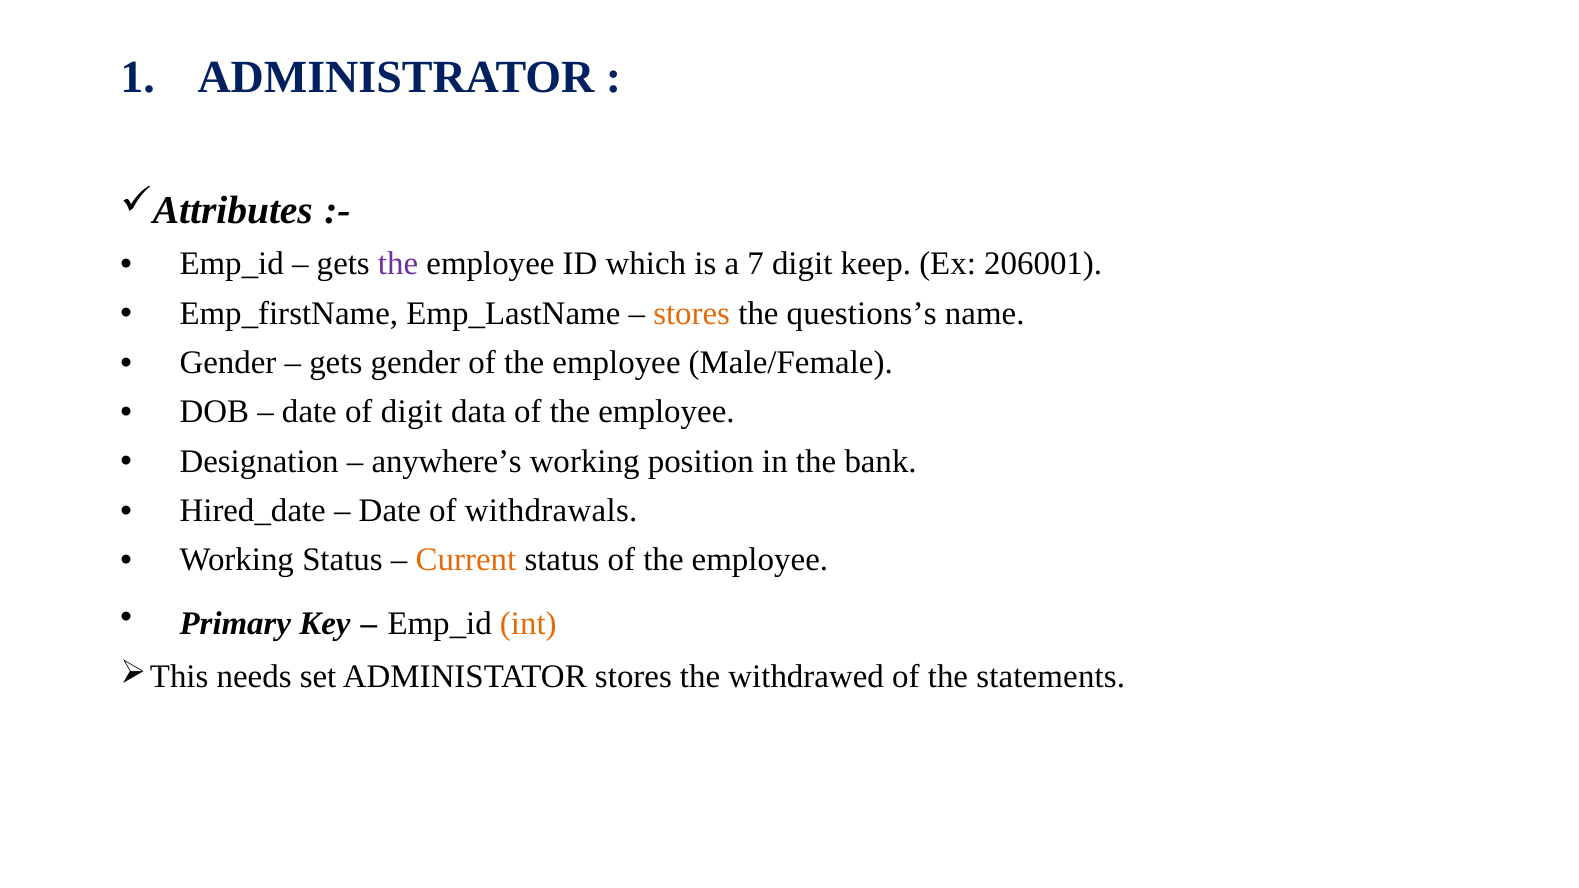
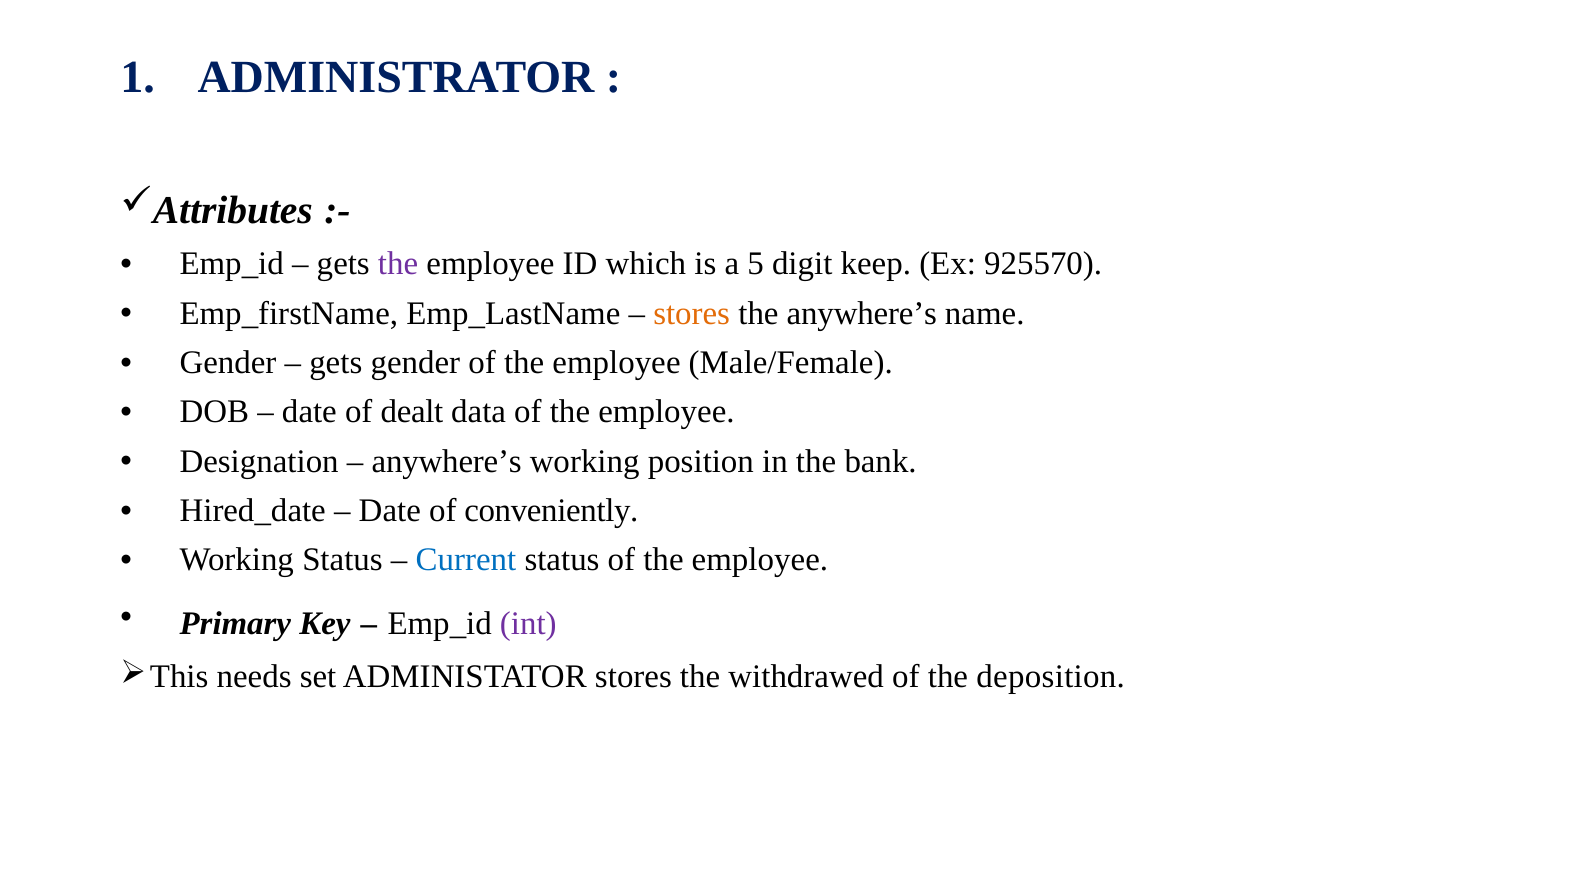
7: 7 -> 5
206001: 206001 -> 925570
the questions’s: questions’s -> anywhere’s
of digit: digit -> dealt
withdrawals: withdrawals -> conveniently
Current colour: orange -> blue
int colour: orange -> purple
statements: statements -> deposition
